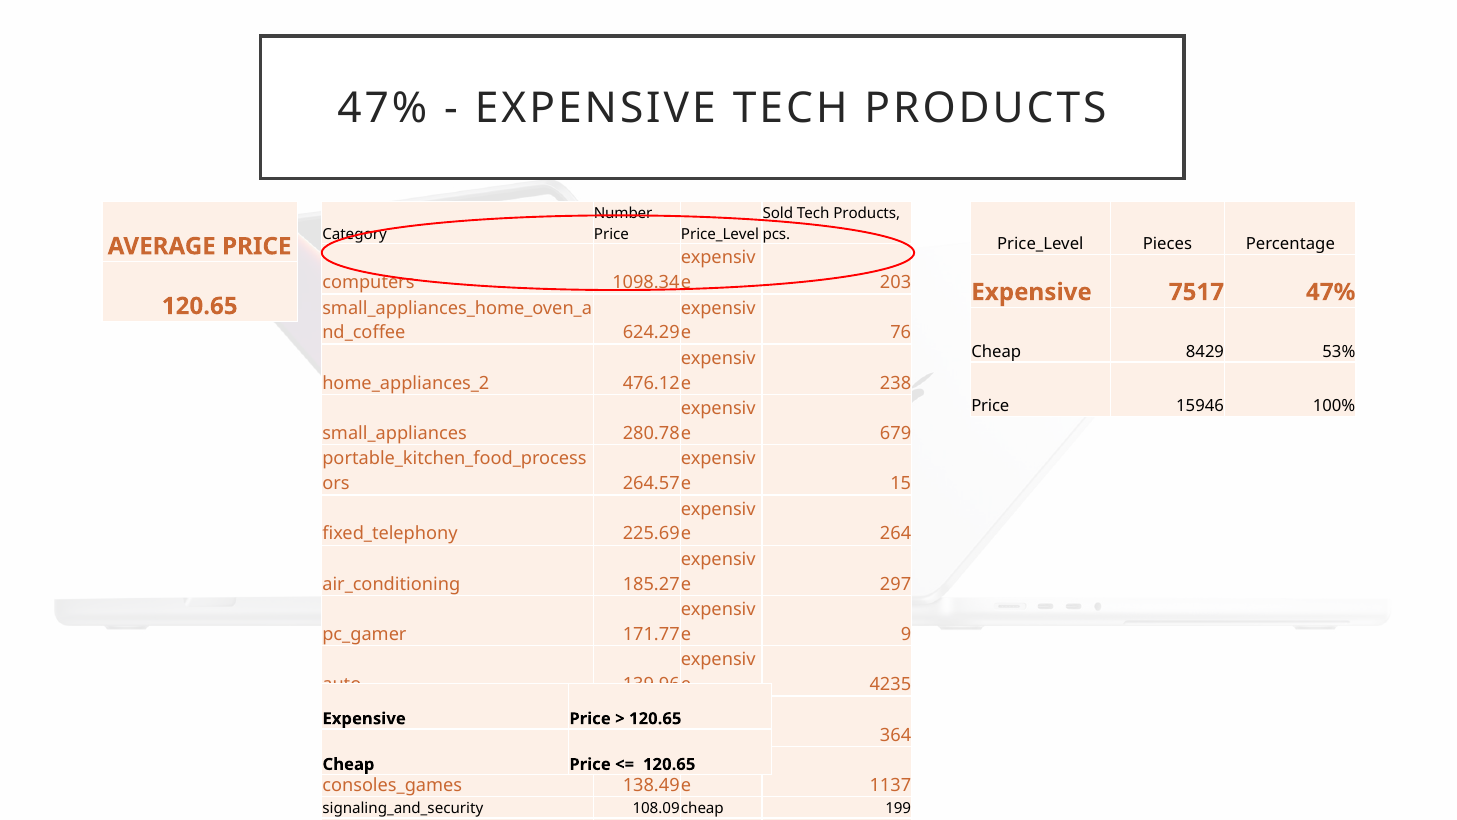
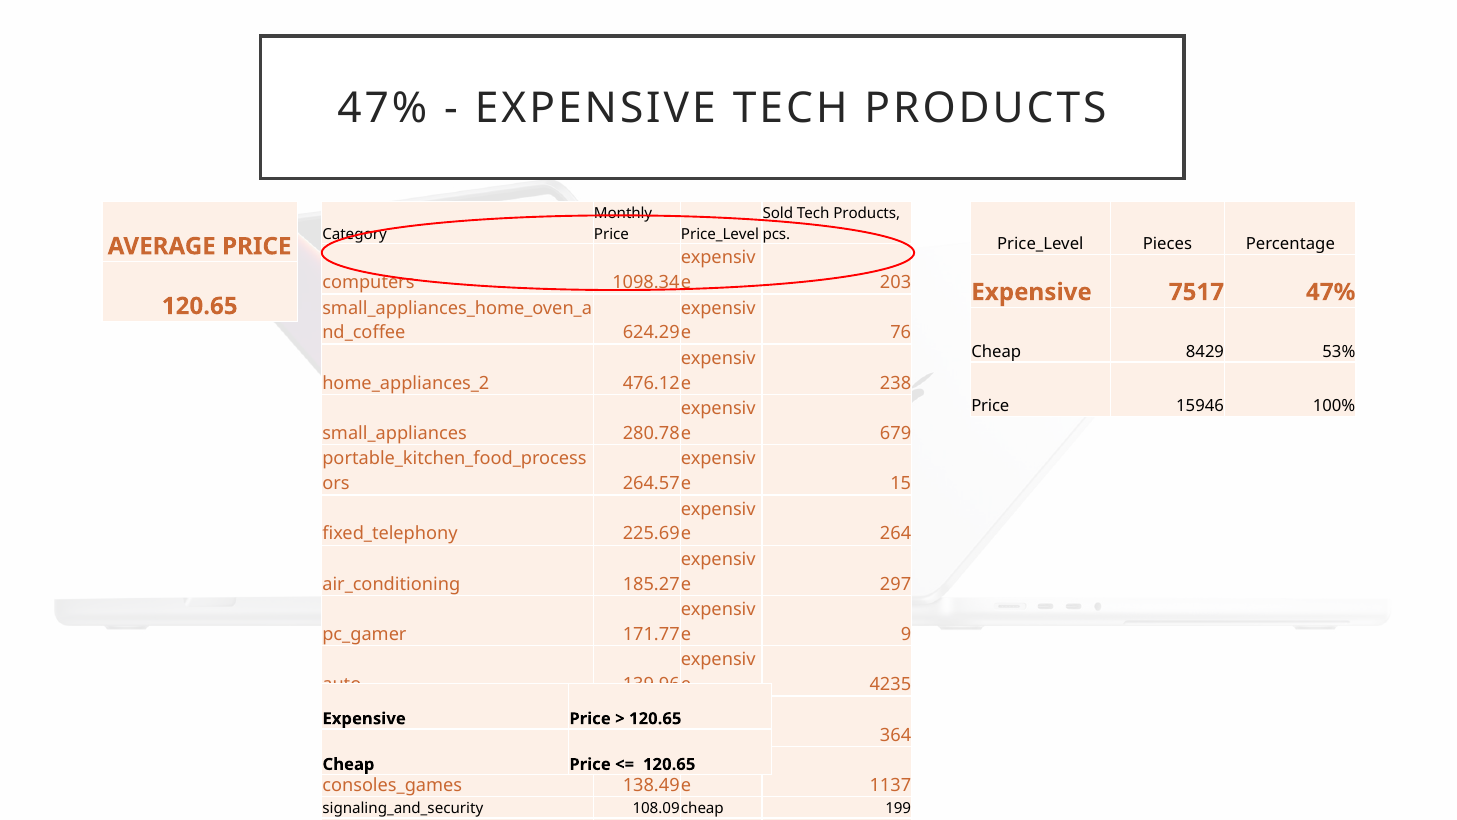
Number: Number -> Monthly
